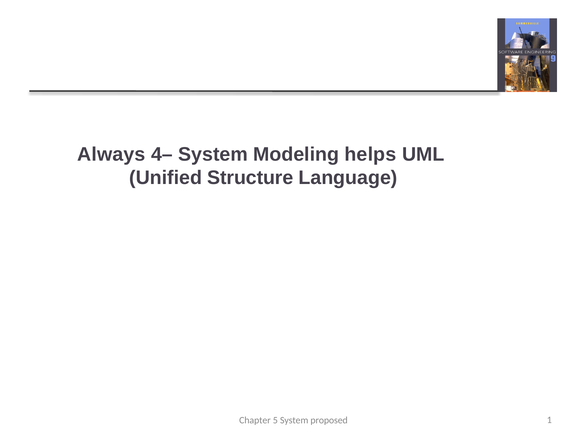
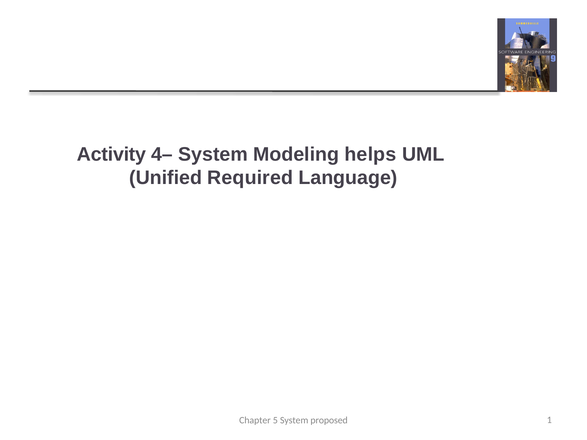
Always: Always -> Activity
Structure: Structure -> Required
